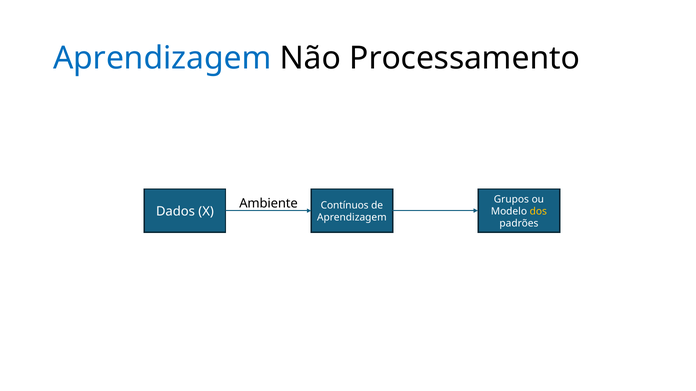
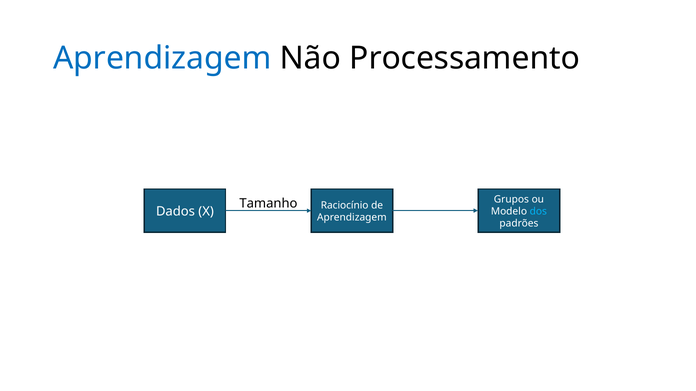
Ambiente: Ambiente -> Tamanho
Contínuos: Contínuos -> Raciocínio
dos colour: yellow -> light blue
